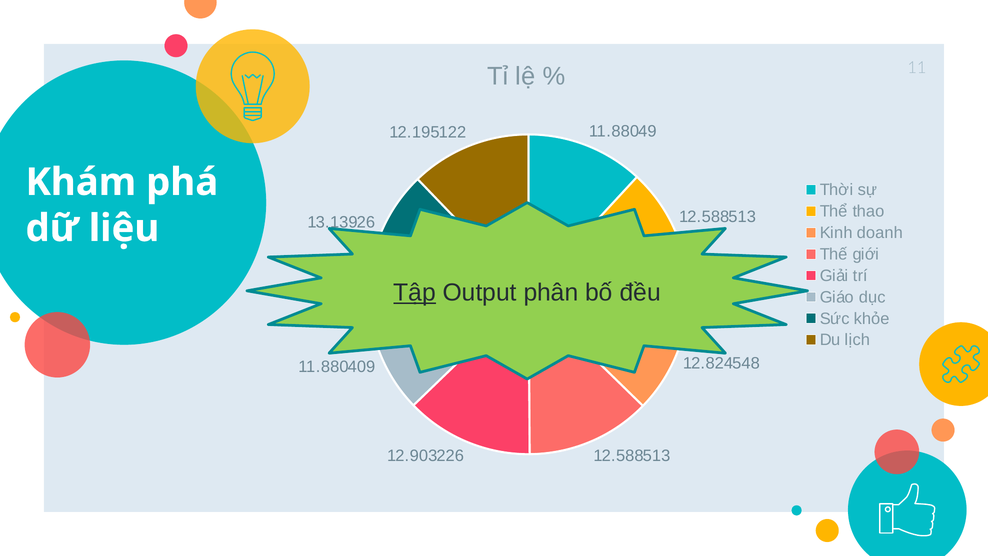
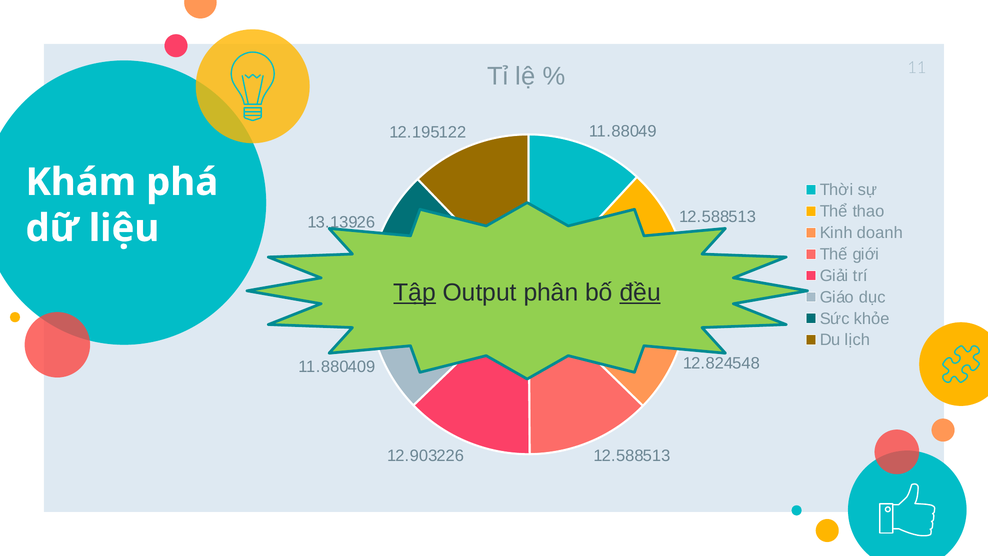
đều underline: none -> present
